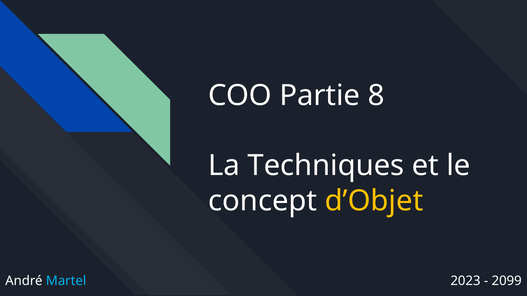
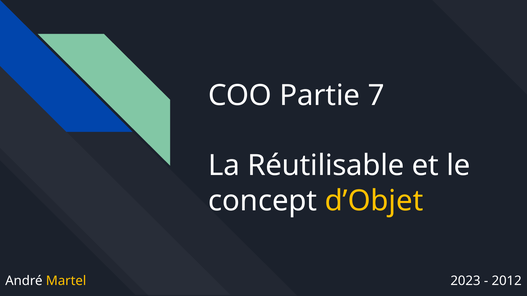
8: 8 -> 7
Techniques: Techniques -> Réutilisable
Martel colour: light blue -> yellow
2099: 2099 -> 2012
